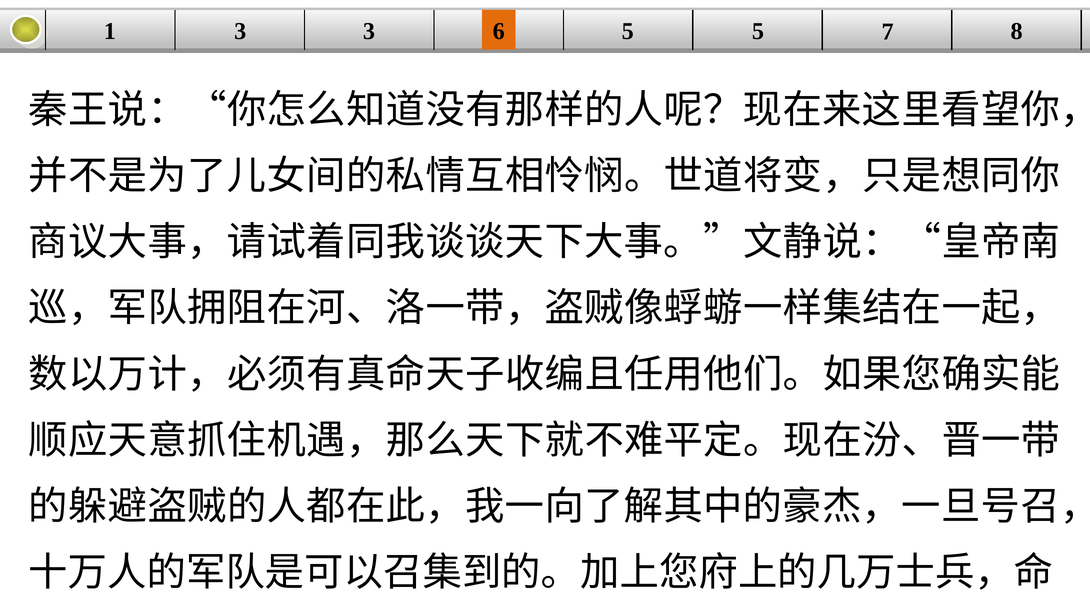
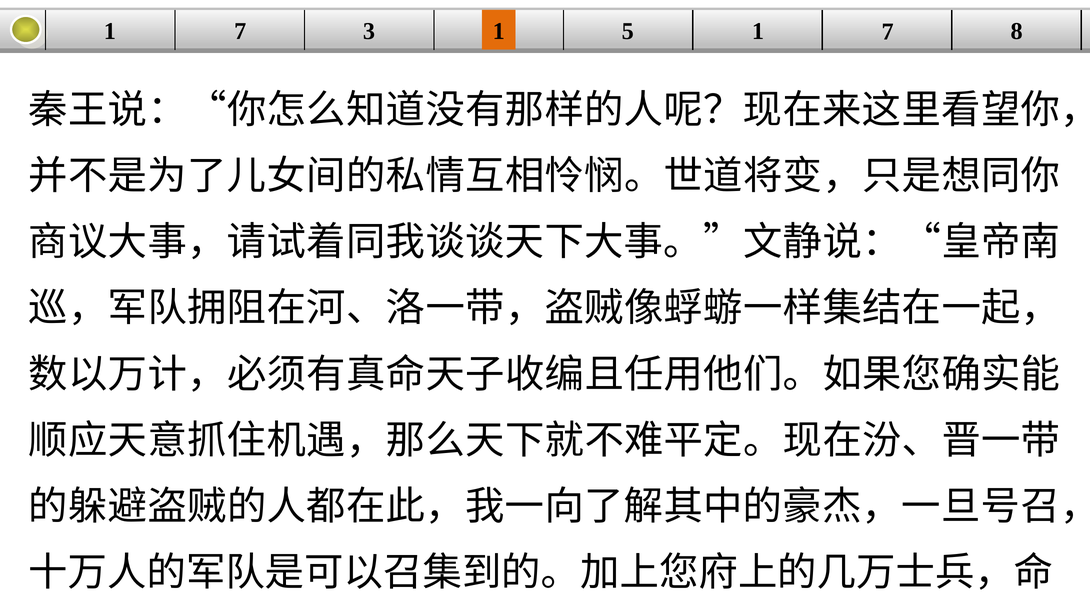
3 at (240, 31): 3 -> 7
3 6: 6 -> 1
5 5: 5 -> 1
